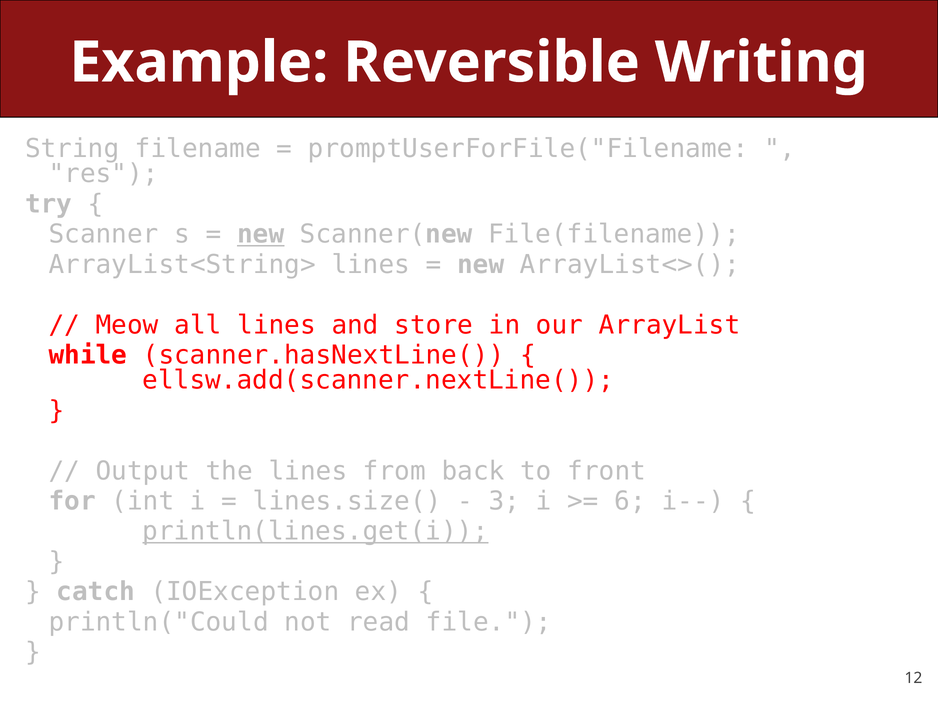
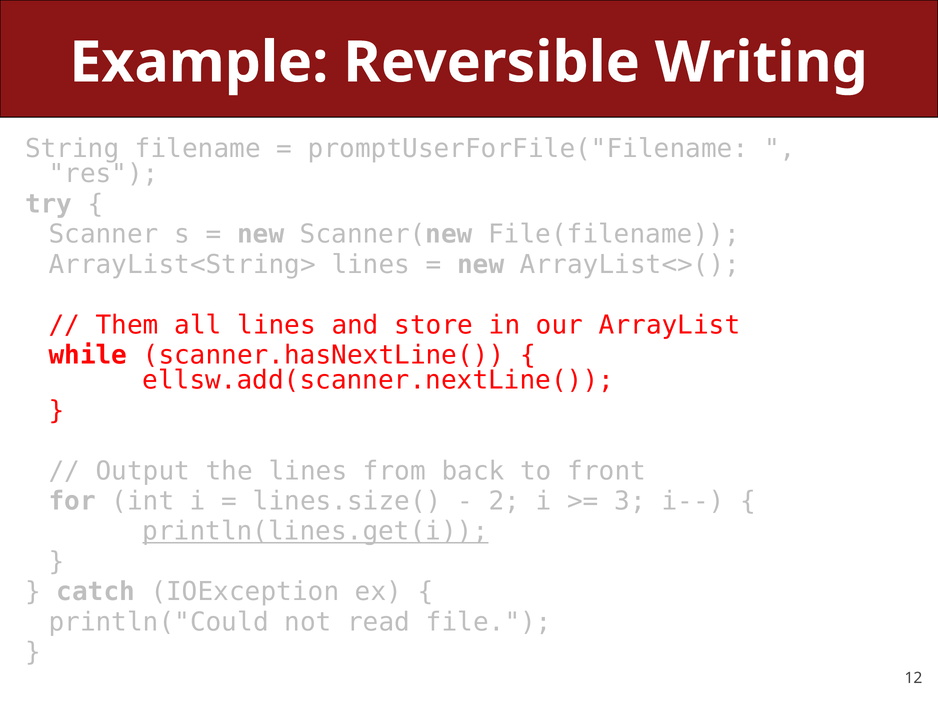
new at (261, 235) underline: present -> none
Meow: Meow -> Them
3: 3 -> 2
6: 6 -> 3
